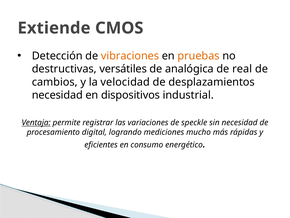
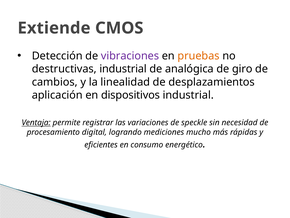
vibraciones colour: orange -> purple
destructivas versátiles: versátiles -> industrial
real: real -> giro
velocidad: velocidad -> linealidad
necesidad at (57, 95): necesidad -> aplicación
